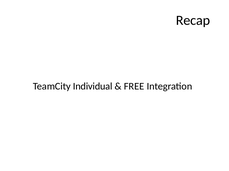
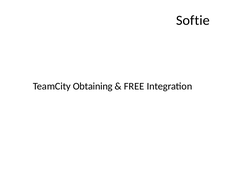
Recap: Recap -> Softie
Individual: Individual -> Obtaining
